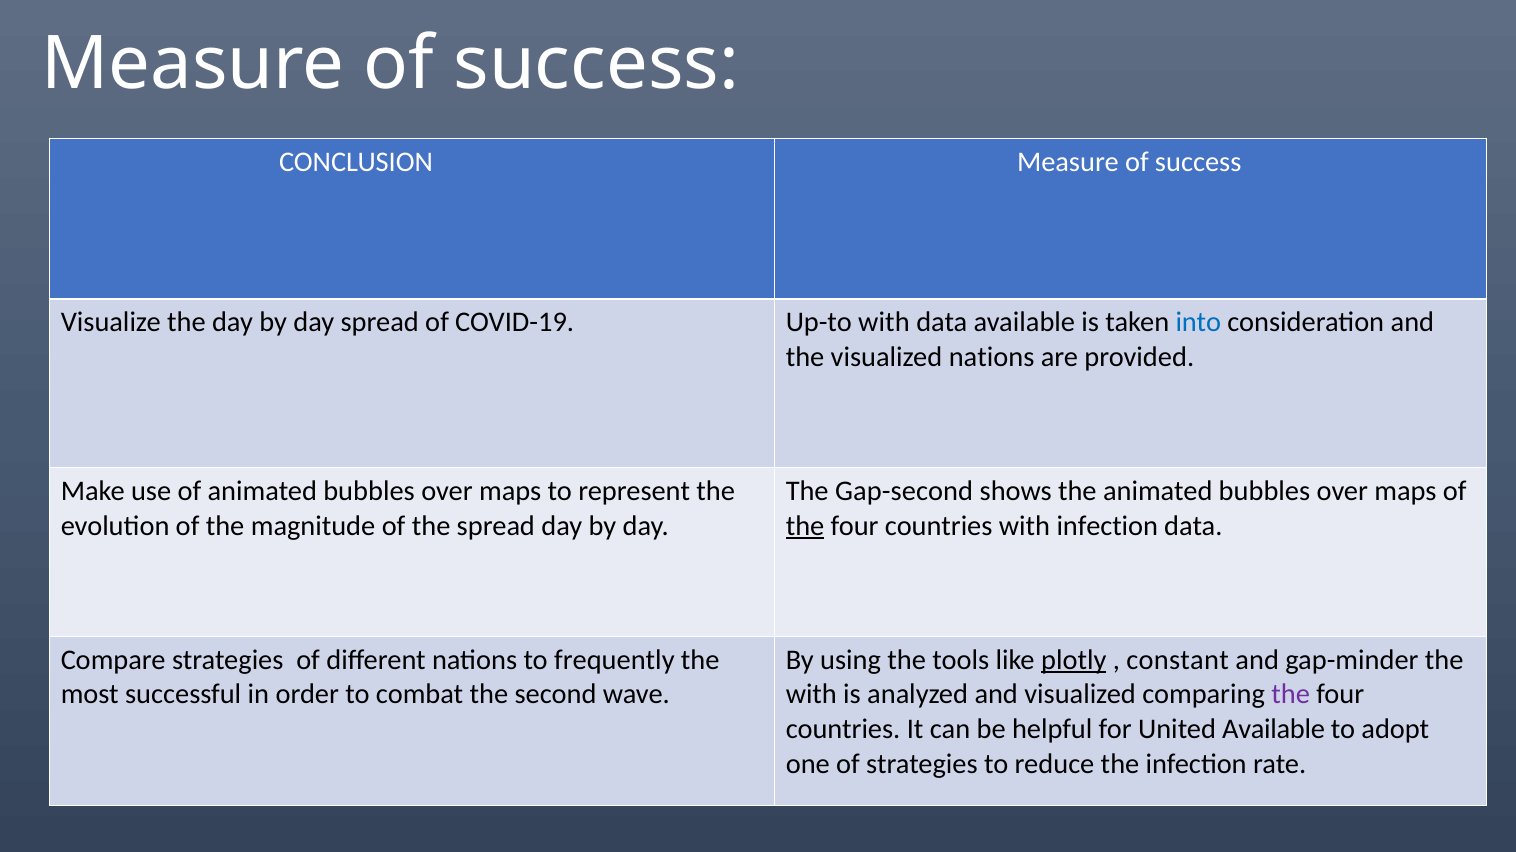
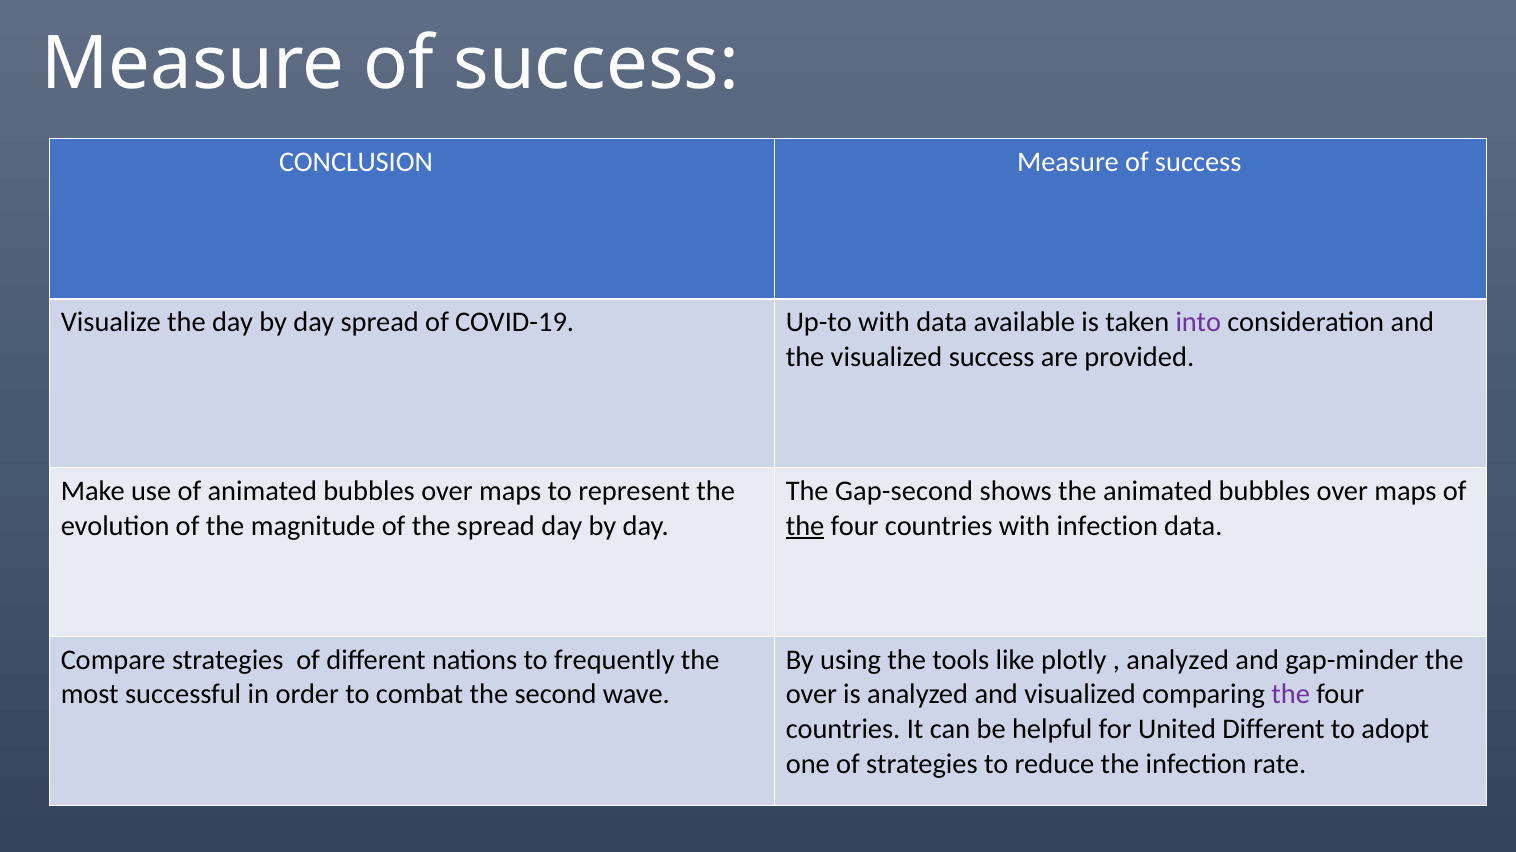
into colour: blue -> purple
visualized nations: nations -> success
plotly underline: present -> none
constant at (1178, 661): constant -> analyzed
with at (811, 695): with -> over
United Available: Available -> Different
